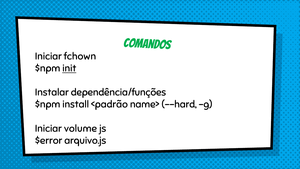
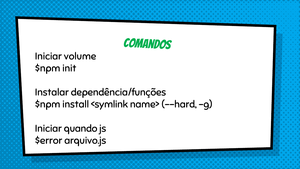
fchown: fchown -> volume
init underline: present -> none
<padrão: <padrão -> <symlink
volume: volume -> quando
